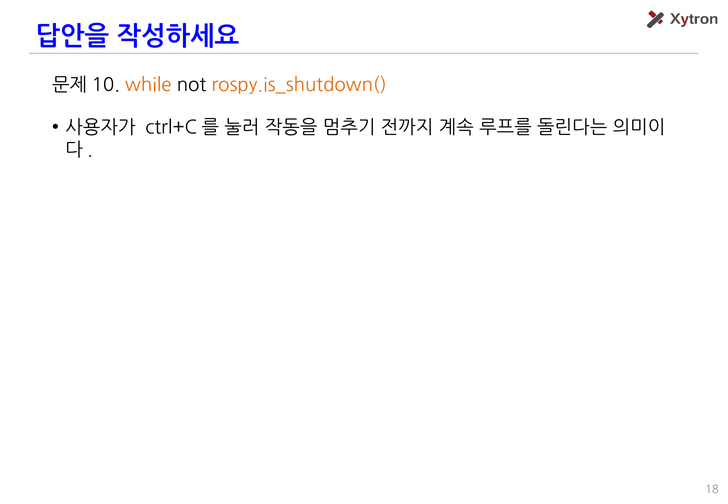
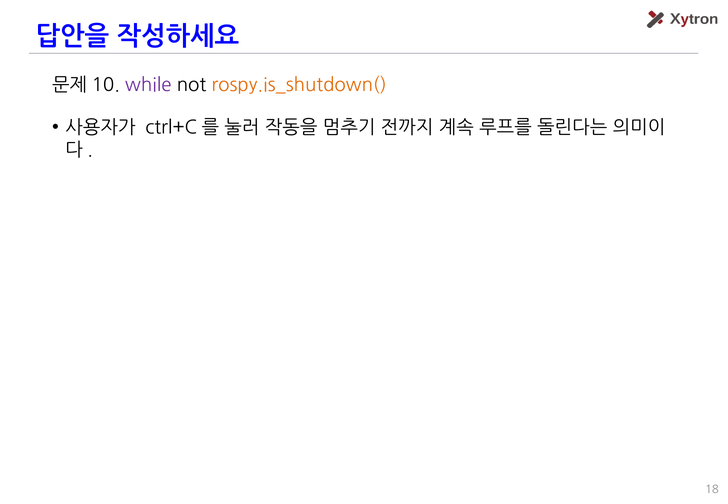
while colour: orange -> purple
